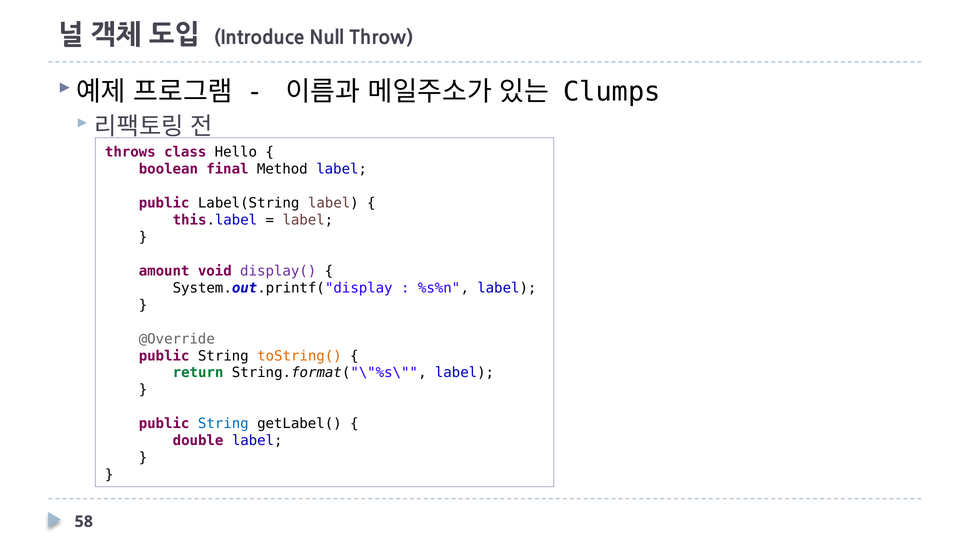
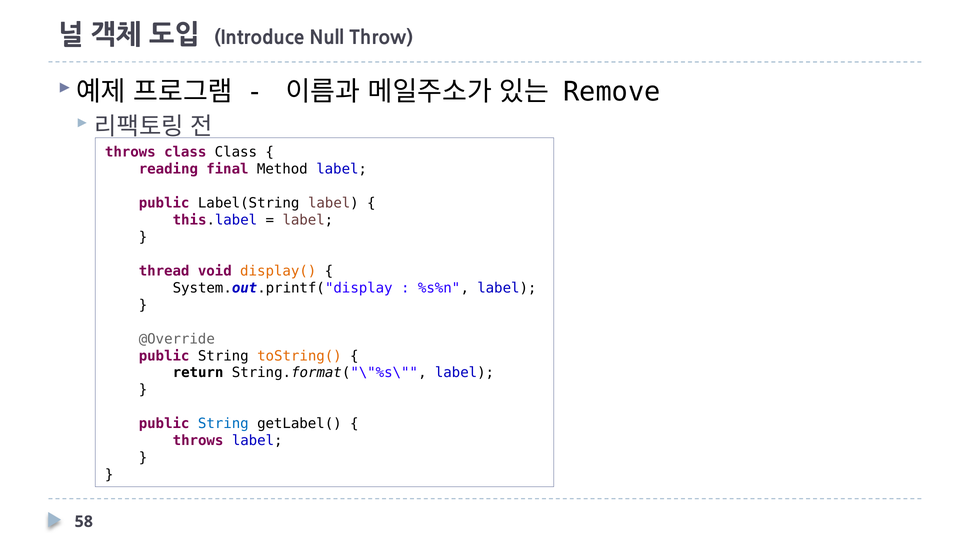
Clumps: Clumps -> Remove
class Hello: Hello -> Class
boolean: boolean -> reading
amount: amount -> thread
display( colour: purple -> orange
return colour: green -> black
double at (198, 440): double -> throws
